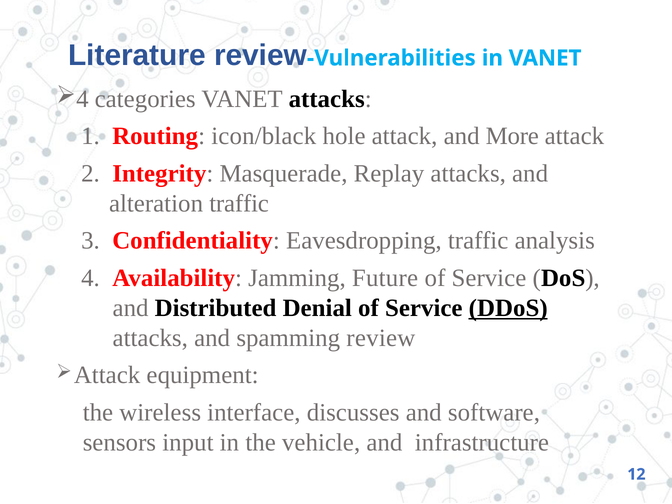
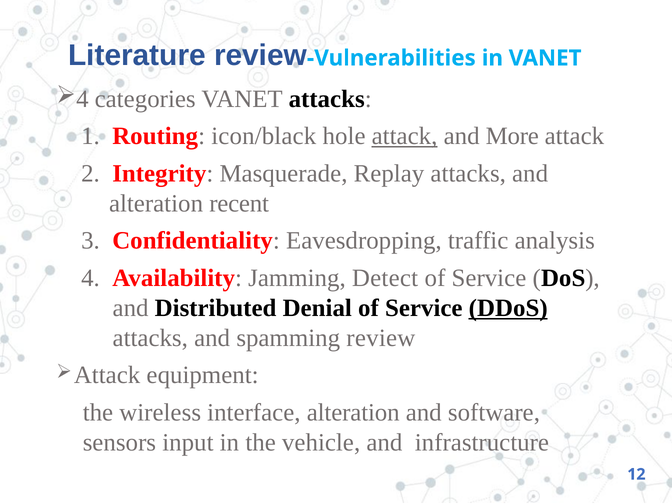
attack at (405, 136) underline: none -> present
alteration traffic: traffic -> recent
Future: Future -> Detect
interface discusses: discusses -> alteration
